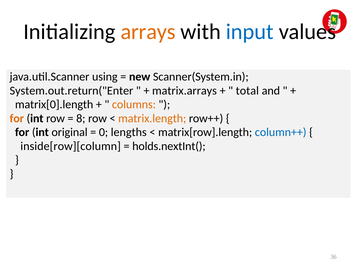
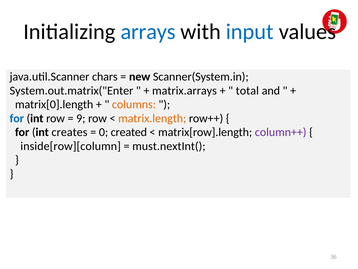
arrays colour: orange -> blue
using: using -> chars
System.out.return("Enter: System.out.return("Enter -> System.out.matrix("Enter
for at (17, 118) colour: orange -> blue
8: 8 -> 9
original: original -> creates
lengths: lengths -> created
column++ colour: blue -> purple
holds.nextInt(: holds.nextInt( -> must.nextInt(
